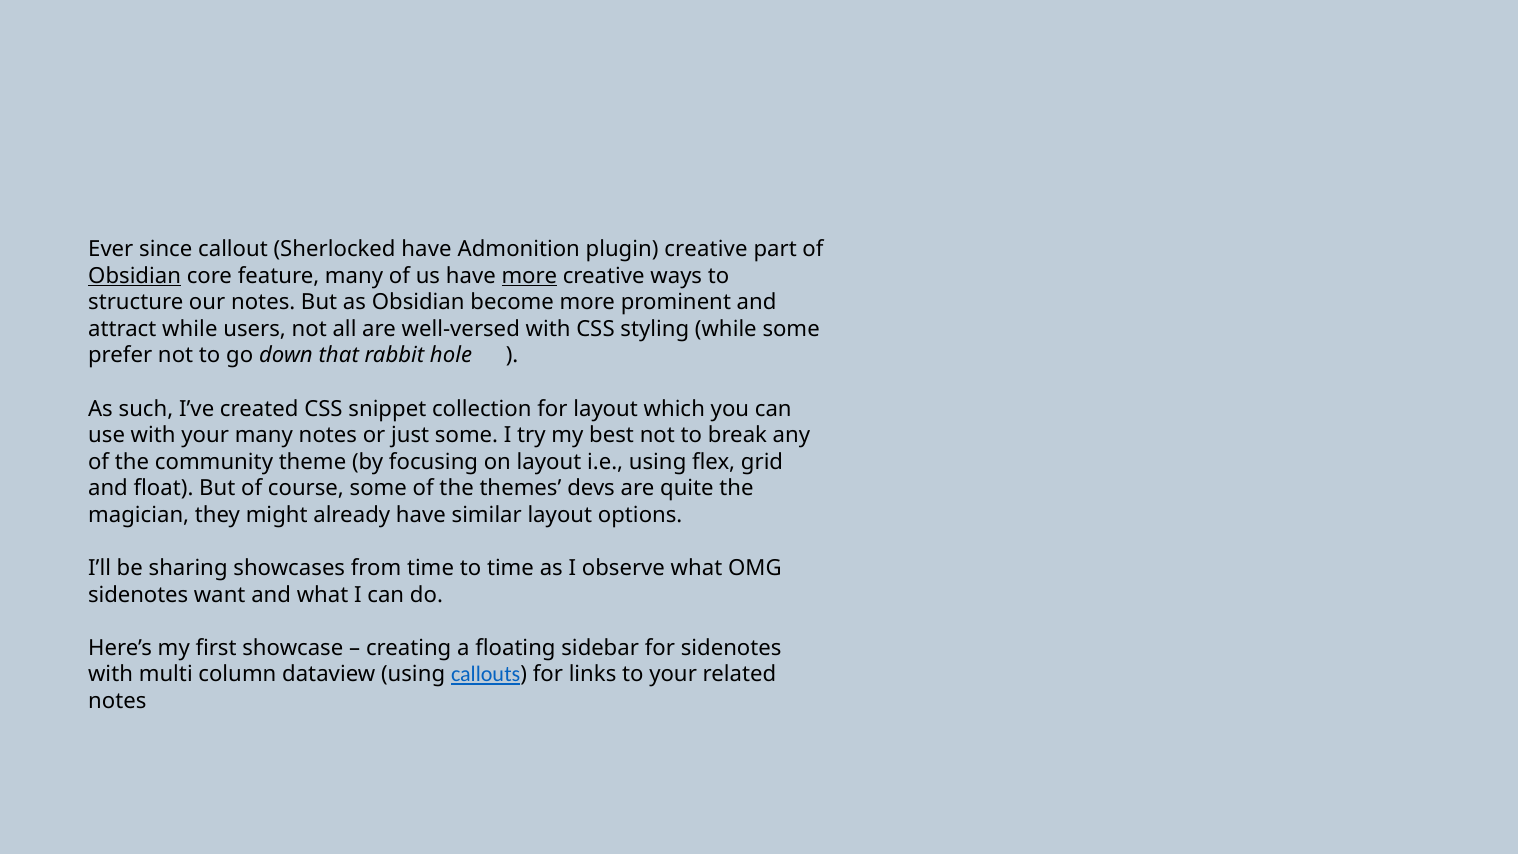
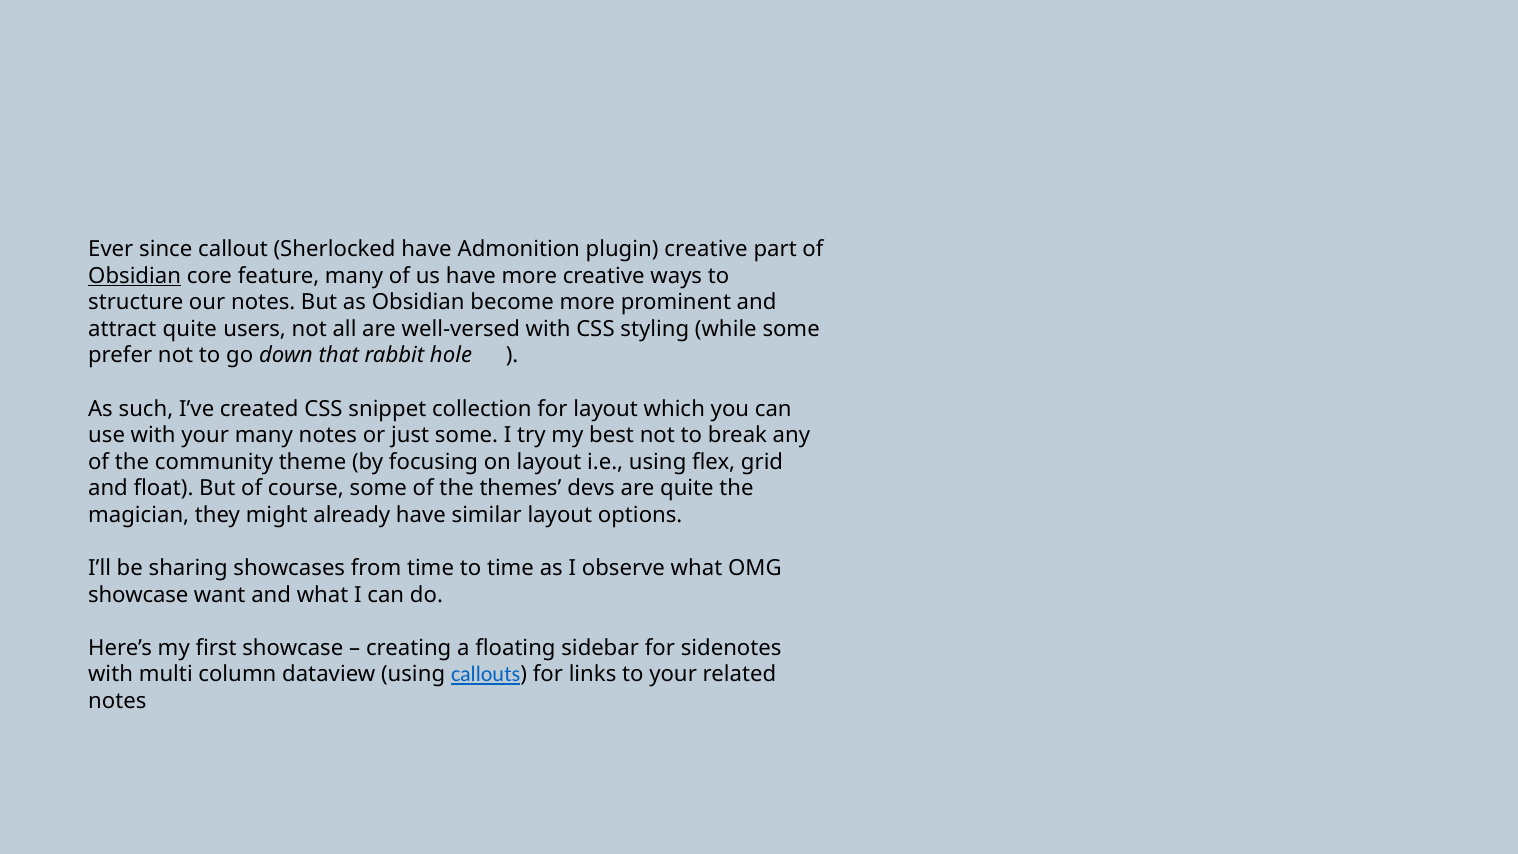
more at (529, 276) underline: present -> none
attract while: while -> quite
sidenotes at (138, 595): sidenotes -> showcase
